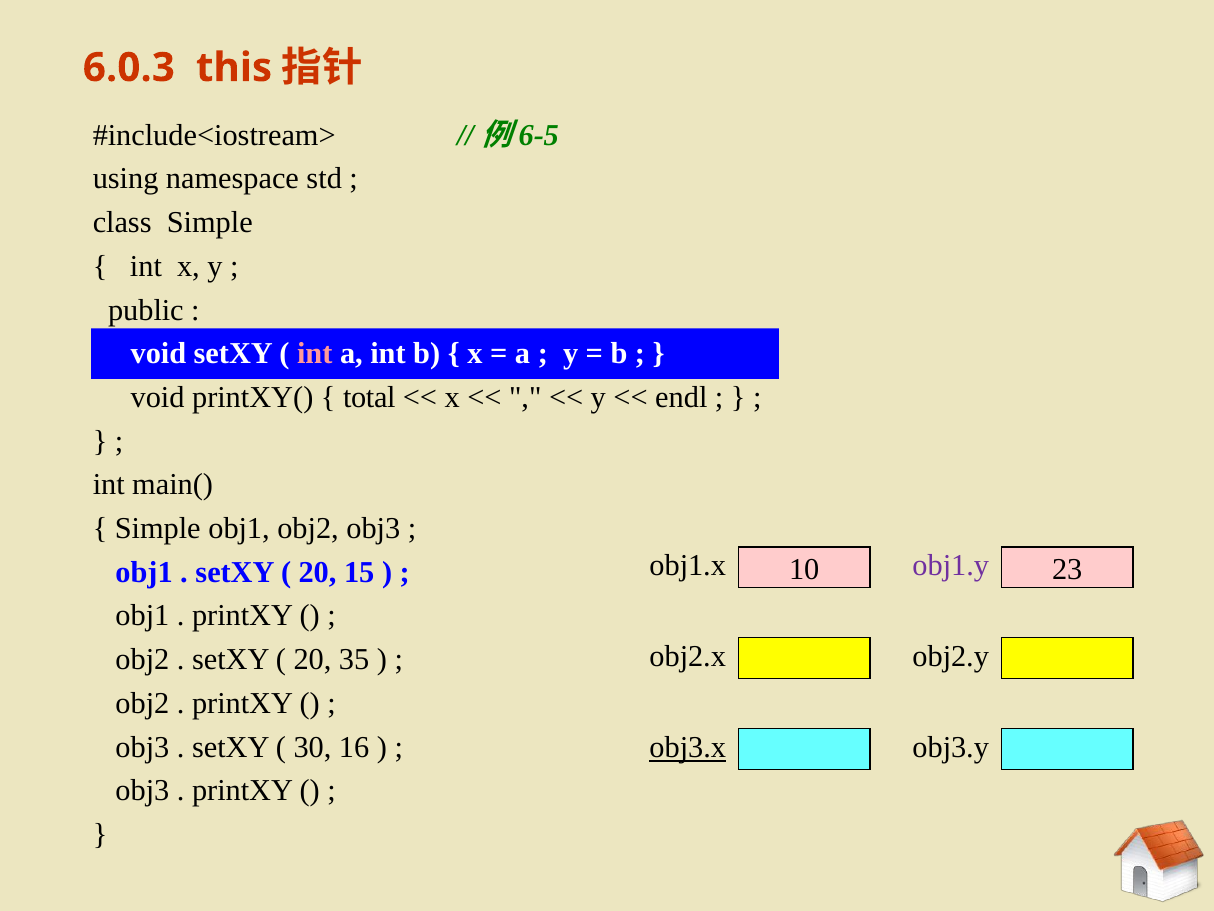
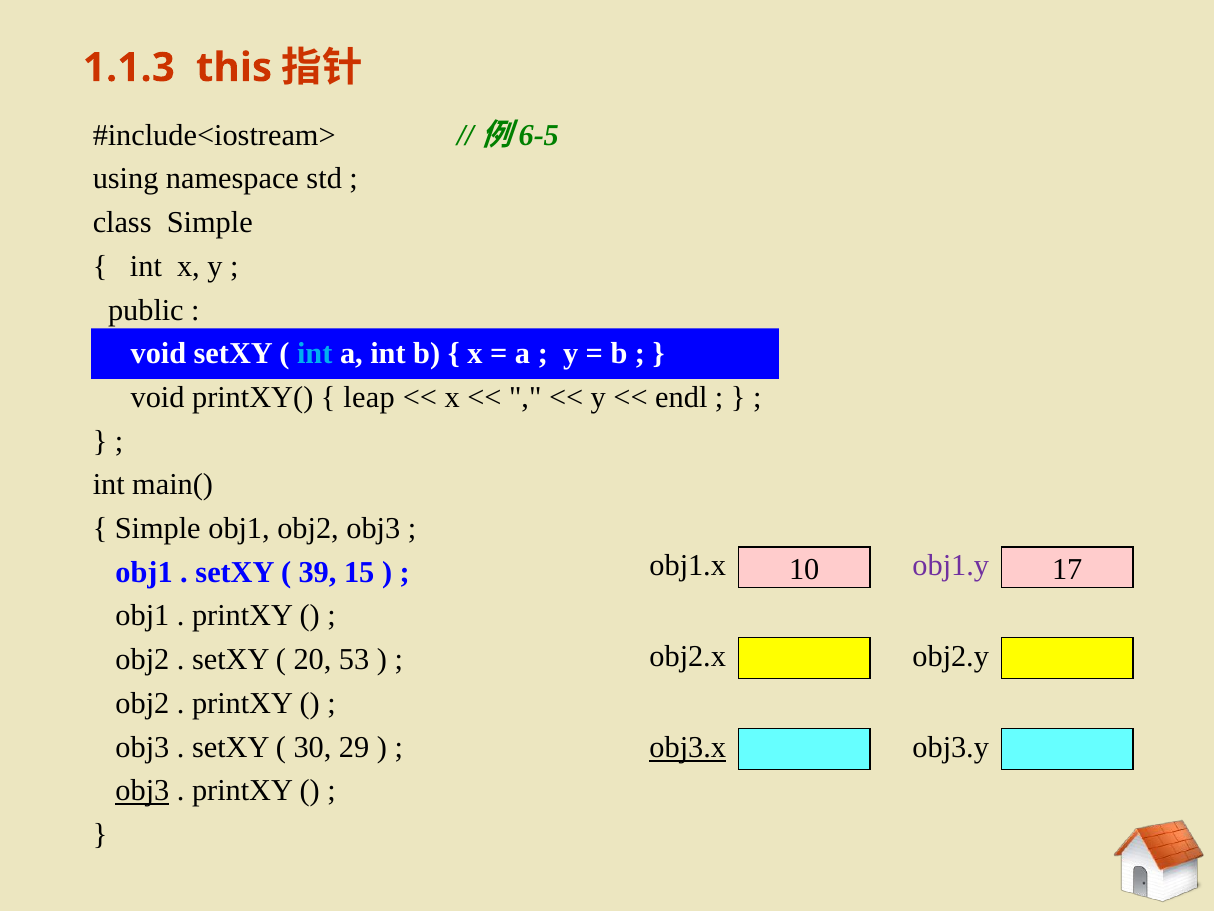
6.0.3: 6.0.3 -> 1.1.3
int at (315, 354) colour: pink -> light blue
total: total -> leap
23: 23 -> 17
20 at (318, 572): 20 -> 39
35: 35 -> 53
16: 16 -> 29
obj3 at (142, 790) underline: none -> present
